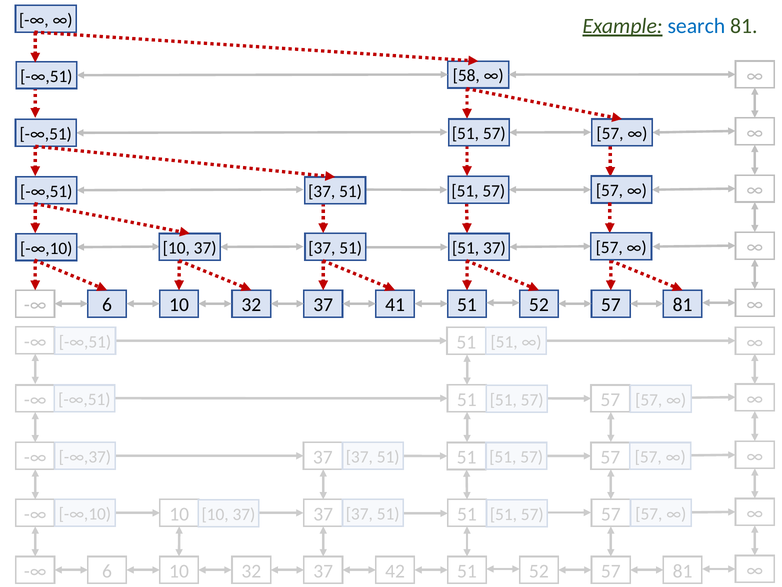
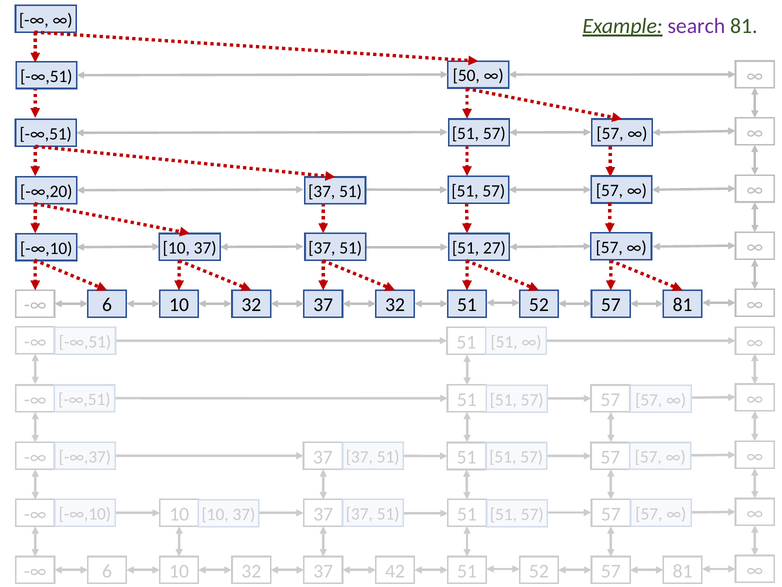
search colour: blue -> purple
58: 58 -> 50
-∞,51 at (46, 191): -∞,51 -> -∞,20
37 at (494, 248): 37 -> 27
37 41: 41 -> 32
